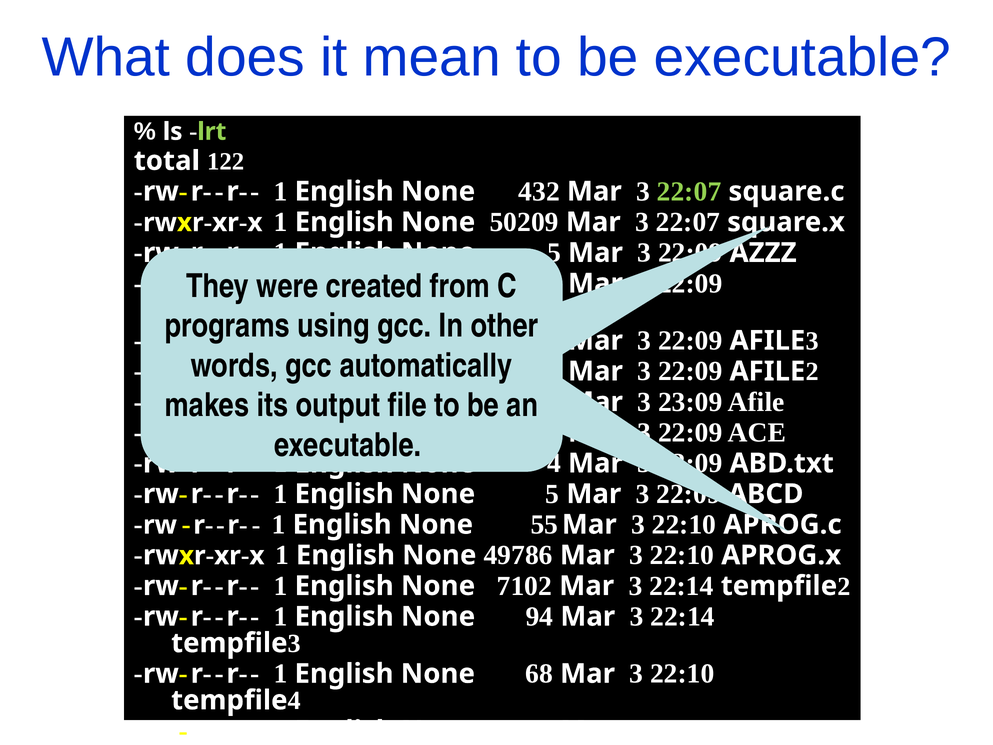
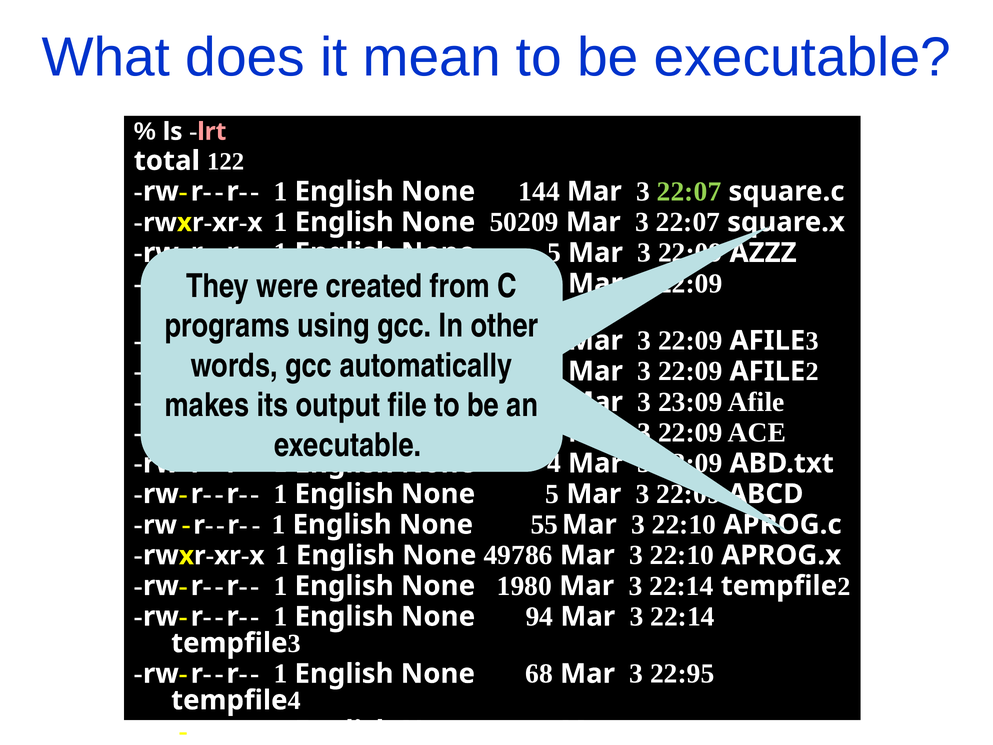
lrt colour: light green -> pink
432: 432 -> 144
7102: 7102 -> 1980
68 Mar 3 22:10: 22:10 -> 22:95
